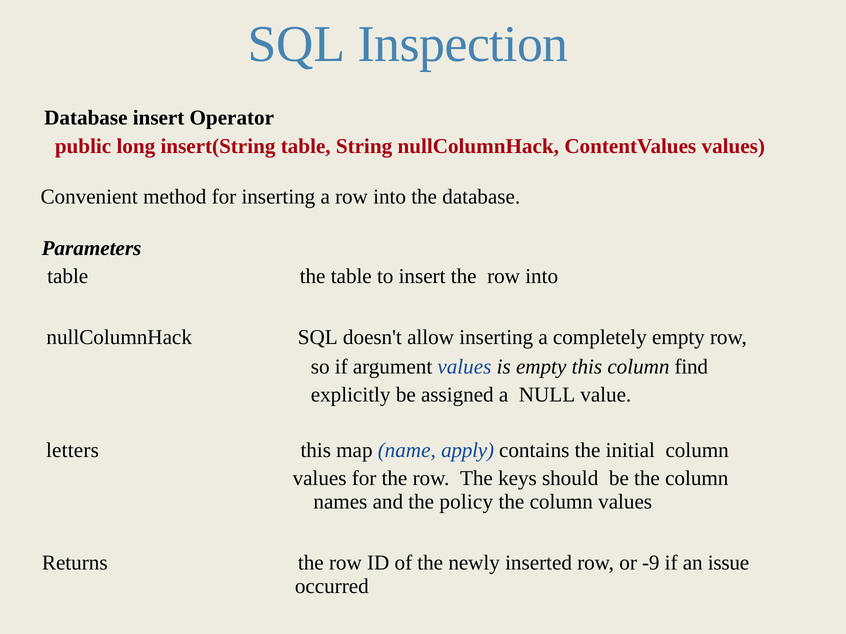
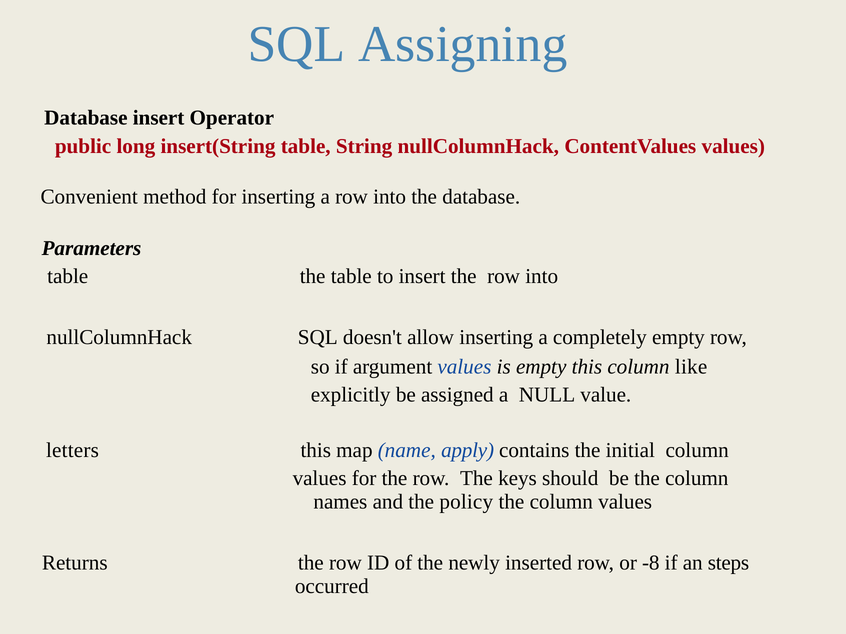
Inspection: Inspection -> Assigning
find: find -> like
-9: -9 -> -8
issue: issue -> steps
